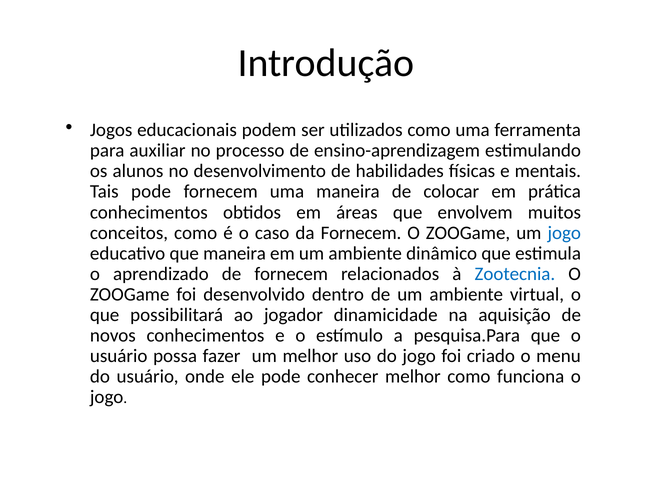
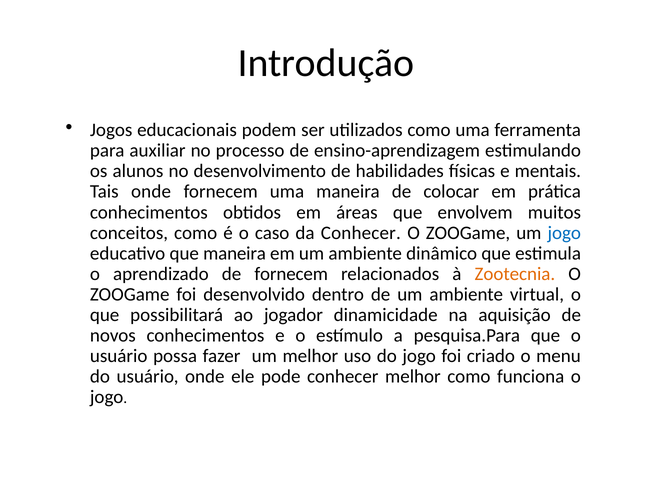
Tais pode: pode -> onde
da Fornecem: Fornecem -> Conhecer
Zootecnia colour: blue -> orange
